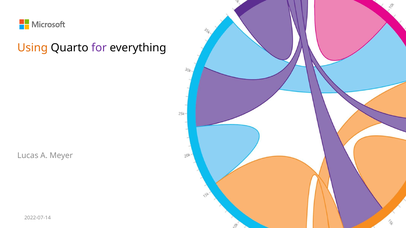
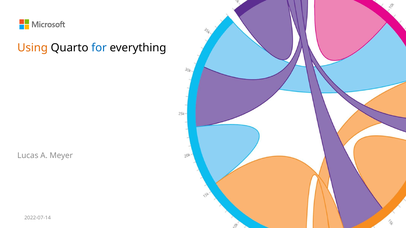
for colour: purple -> blue
